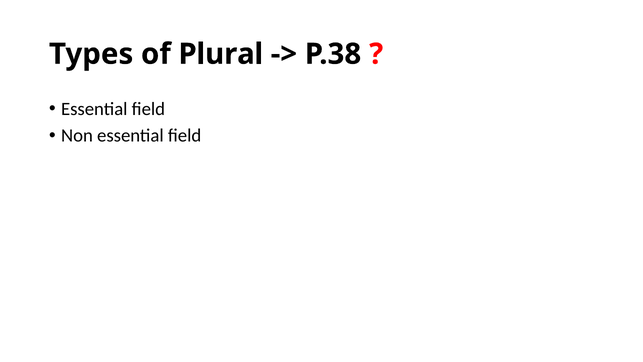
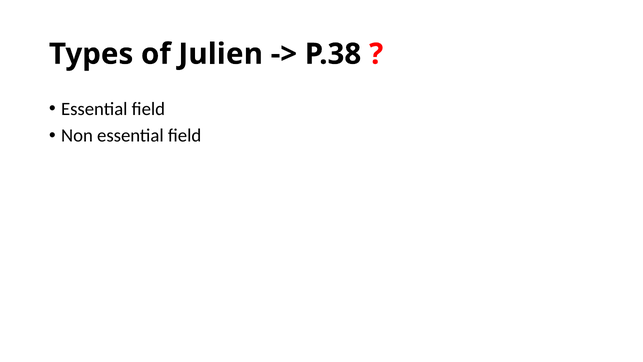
Plural: Plural -> Julien
